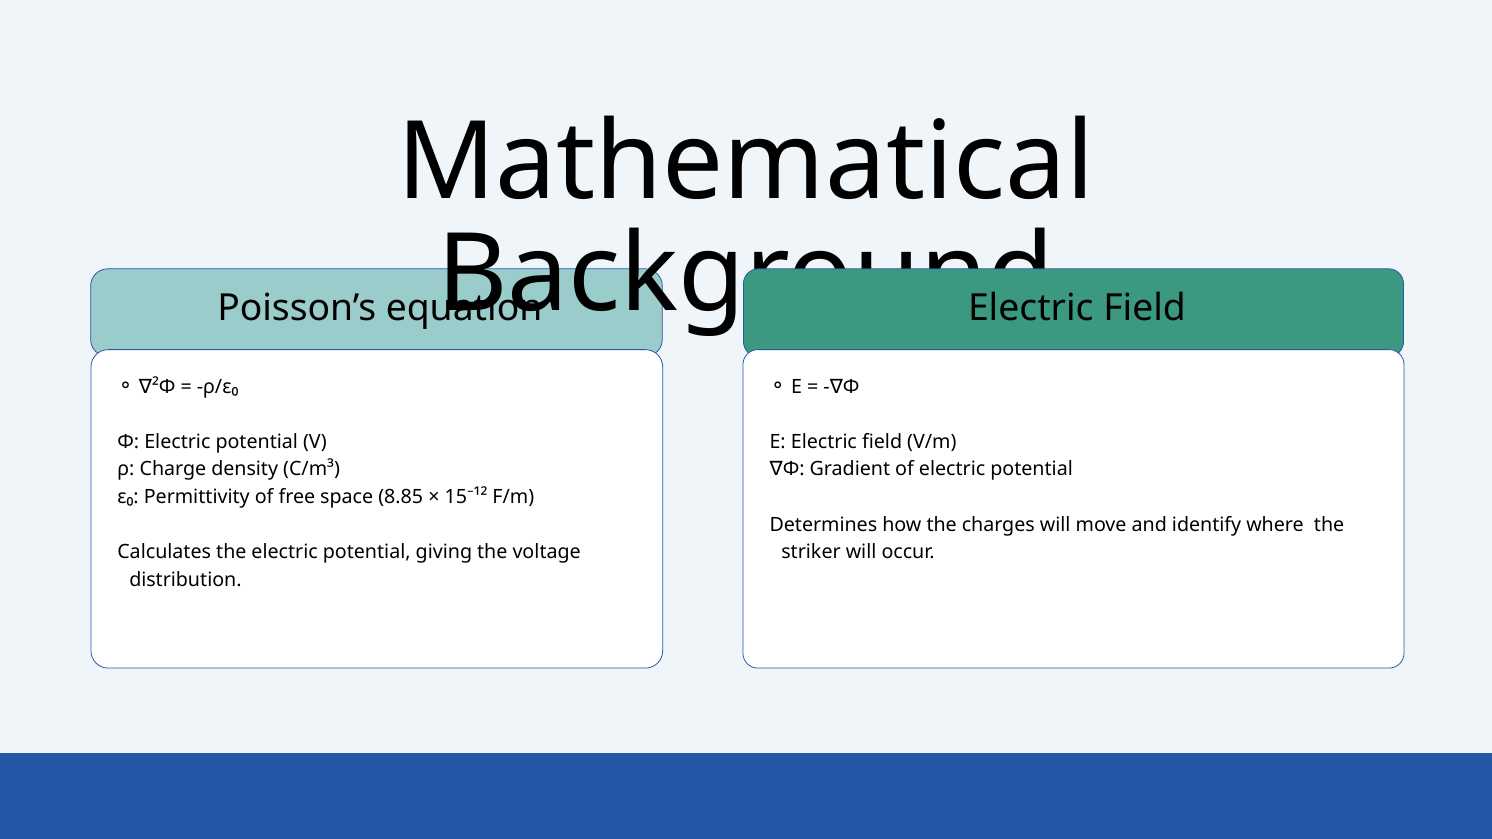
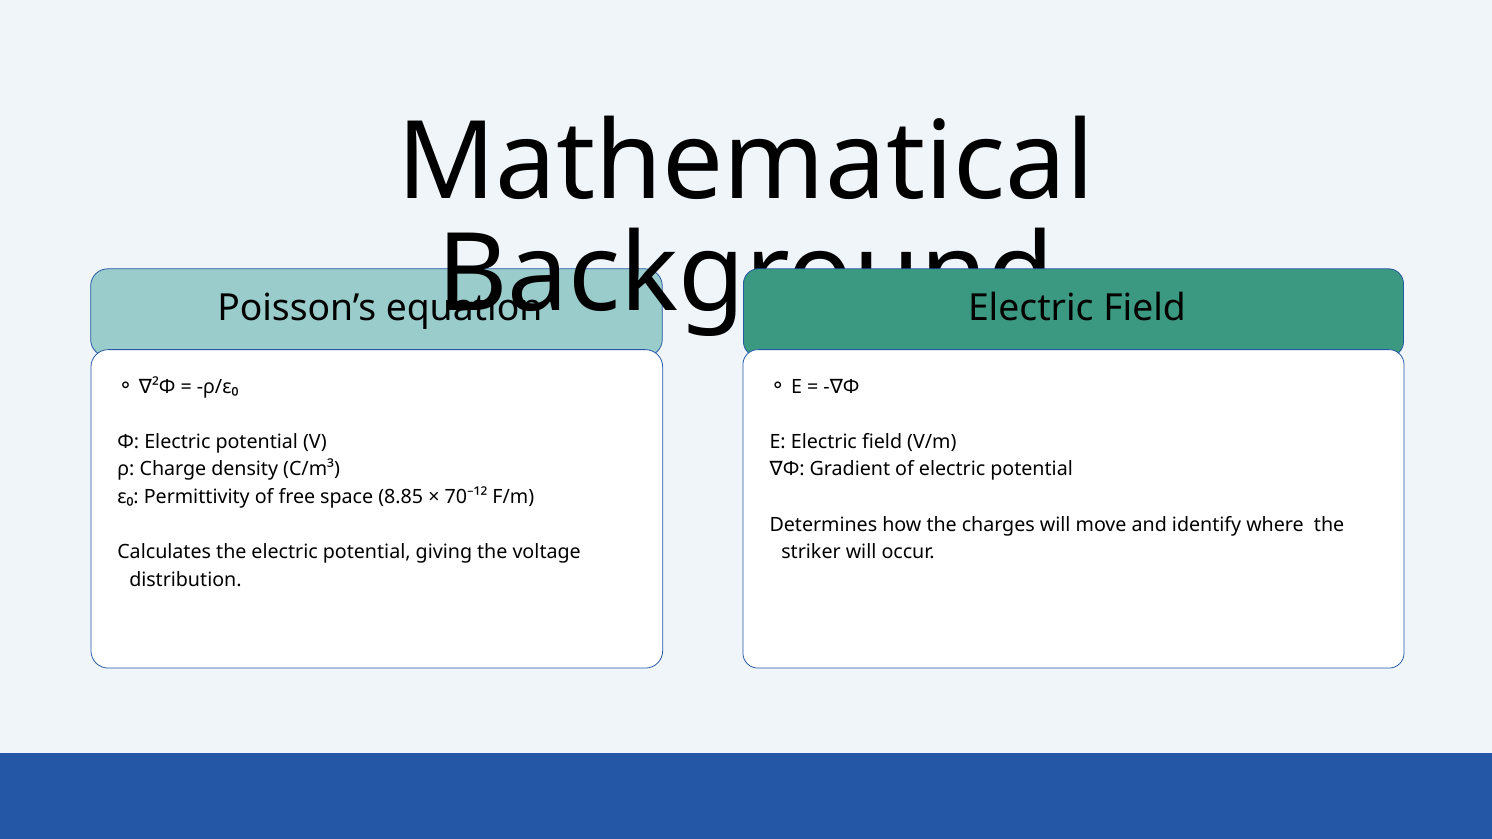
15⁻¹²: 15⁻¹² -> 70⁻¹²
